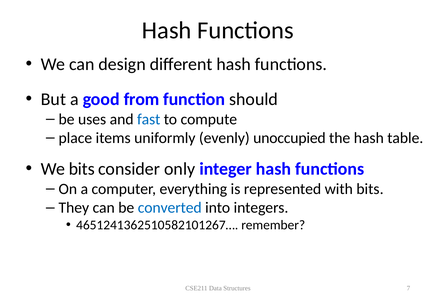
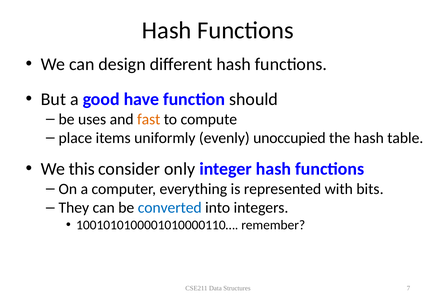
from: from -> have
fast colour: blue -> orange
We bits: bits -> this
4651241362510582101267…: 4651241362510582101267… -> 1001010100001010000110…
